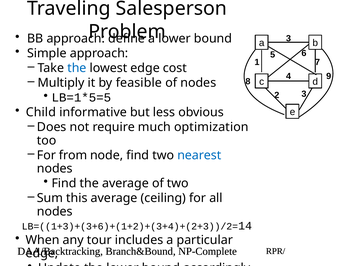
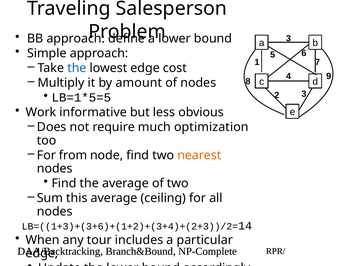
feasible: feasible -> amount
Child: Child -> Work
nearest colour: blue -> orange
